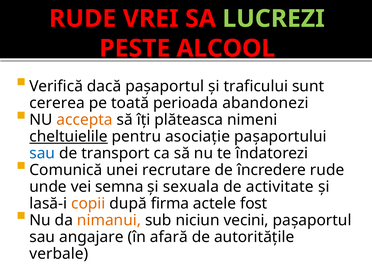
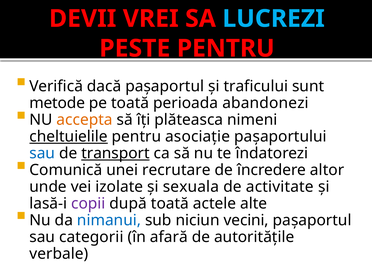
RUDE at (83, 19): RUDE -> DEVII
LUCREZI colour: light green -> light blue
PESTE ALCOOL: ALCOOL -> PENTRU
cererea: cererea -> metode
transport underline: none -> present
încredere rude: rude -> altor
semna: semna -> izolate
copii colour: orange -> purple
după firma: firma -> toată
fost: fost -> alte
nimanui colour: orange -> blue
angajare: angajare -> categorii
